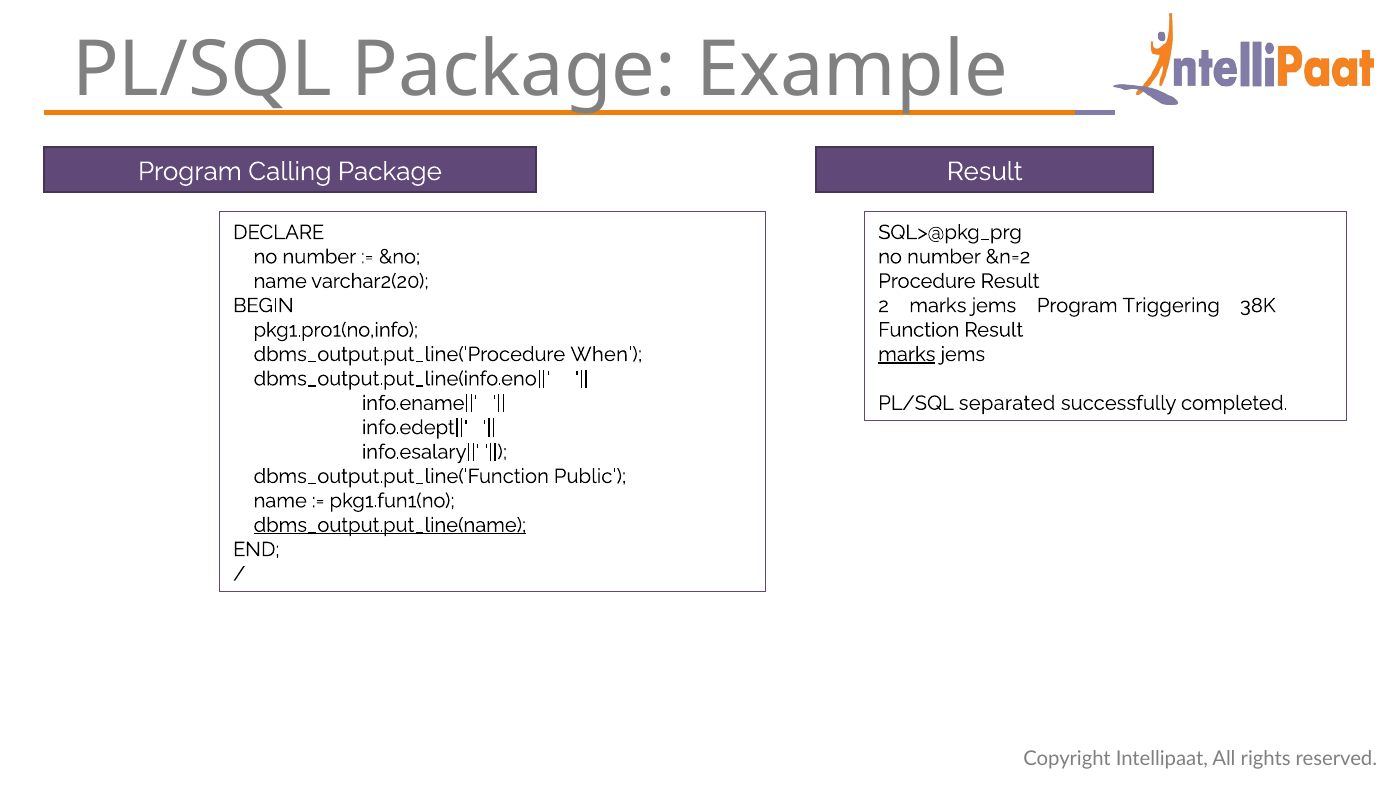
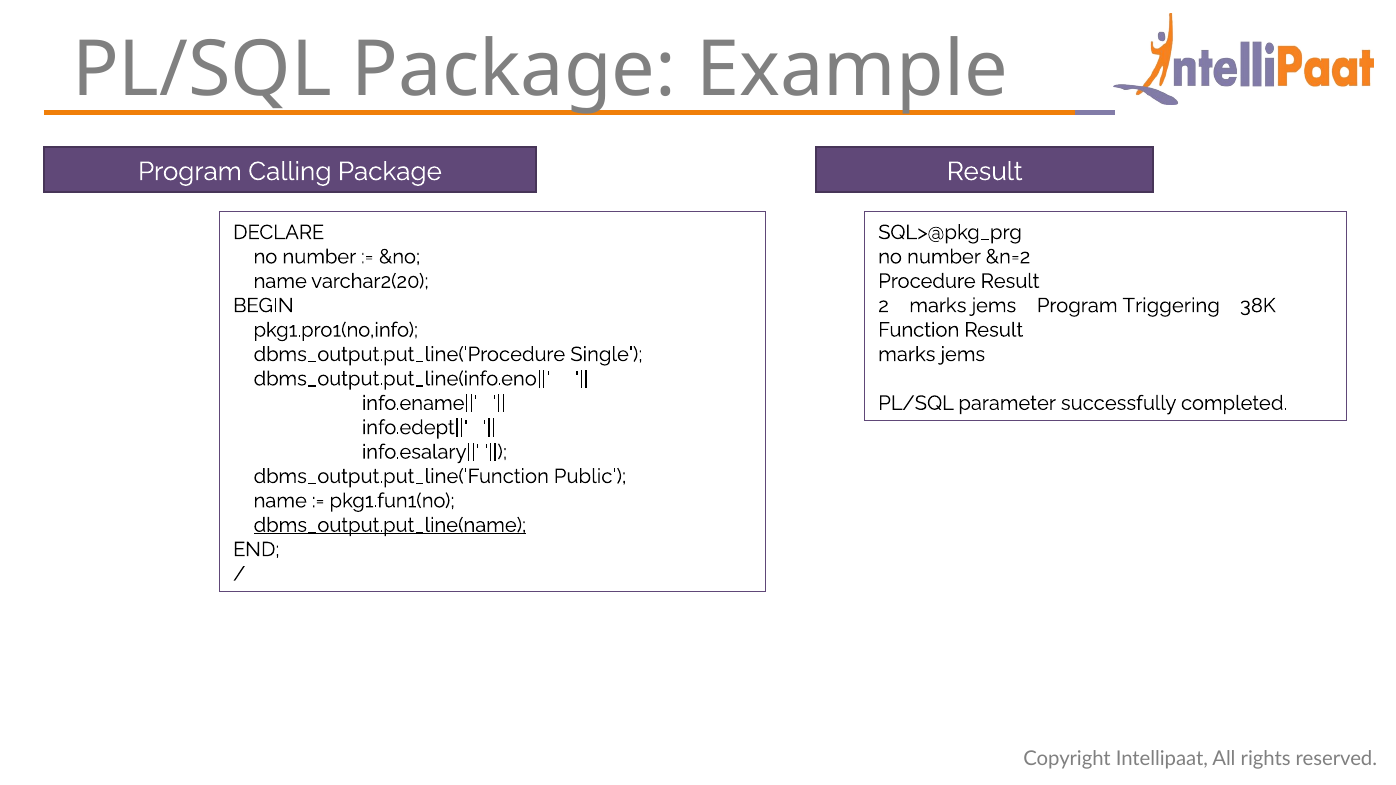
When: When -> Single
marks at (907, 354) underline: present -> none
separated: separated -> parameter
